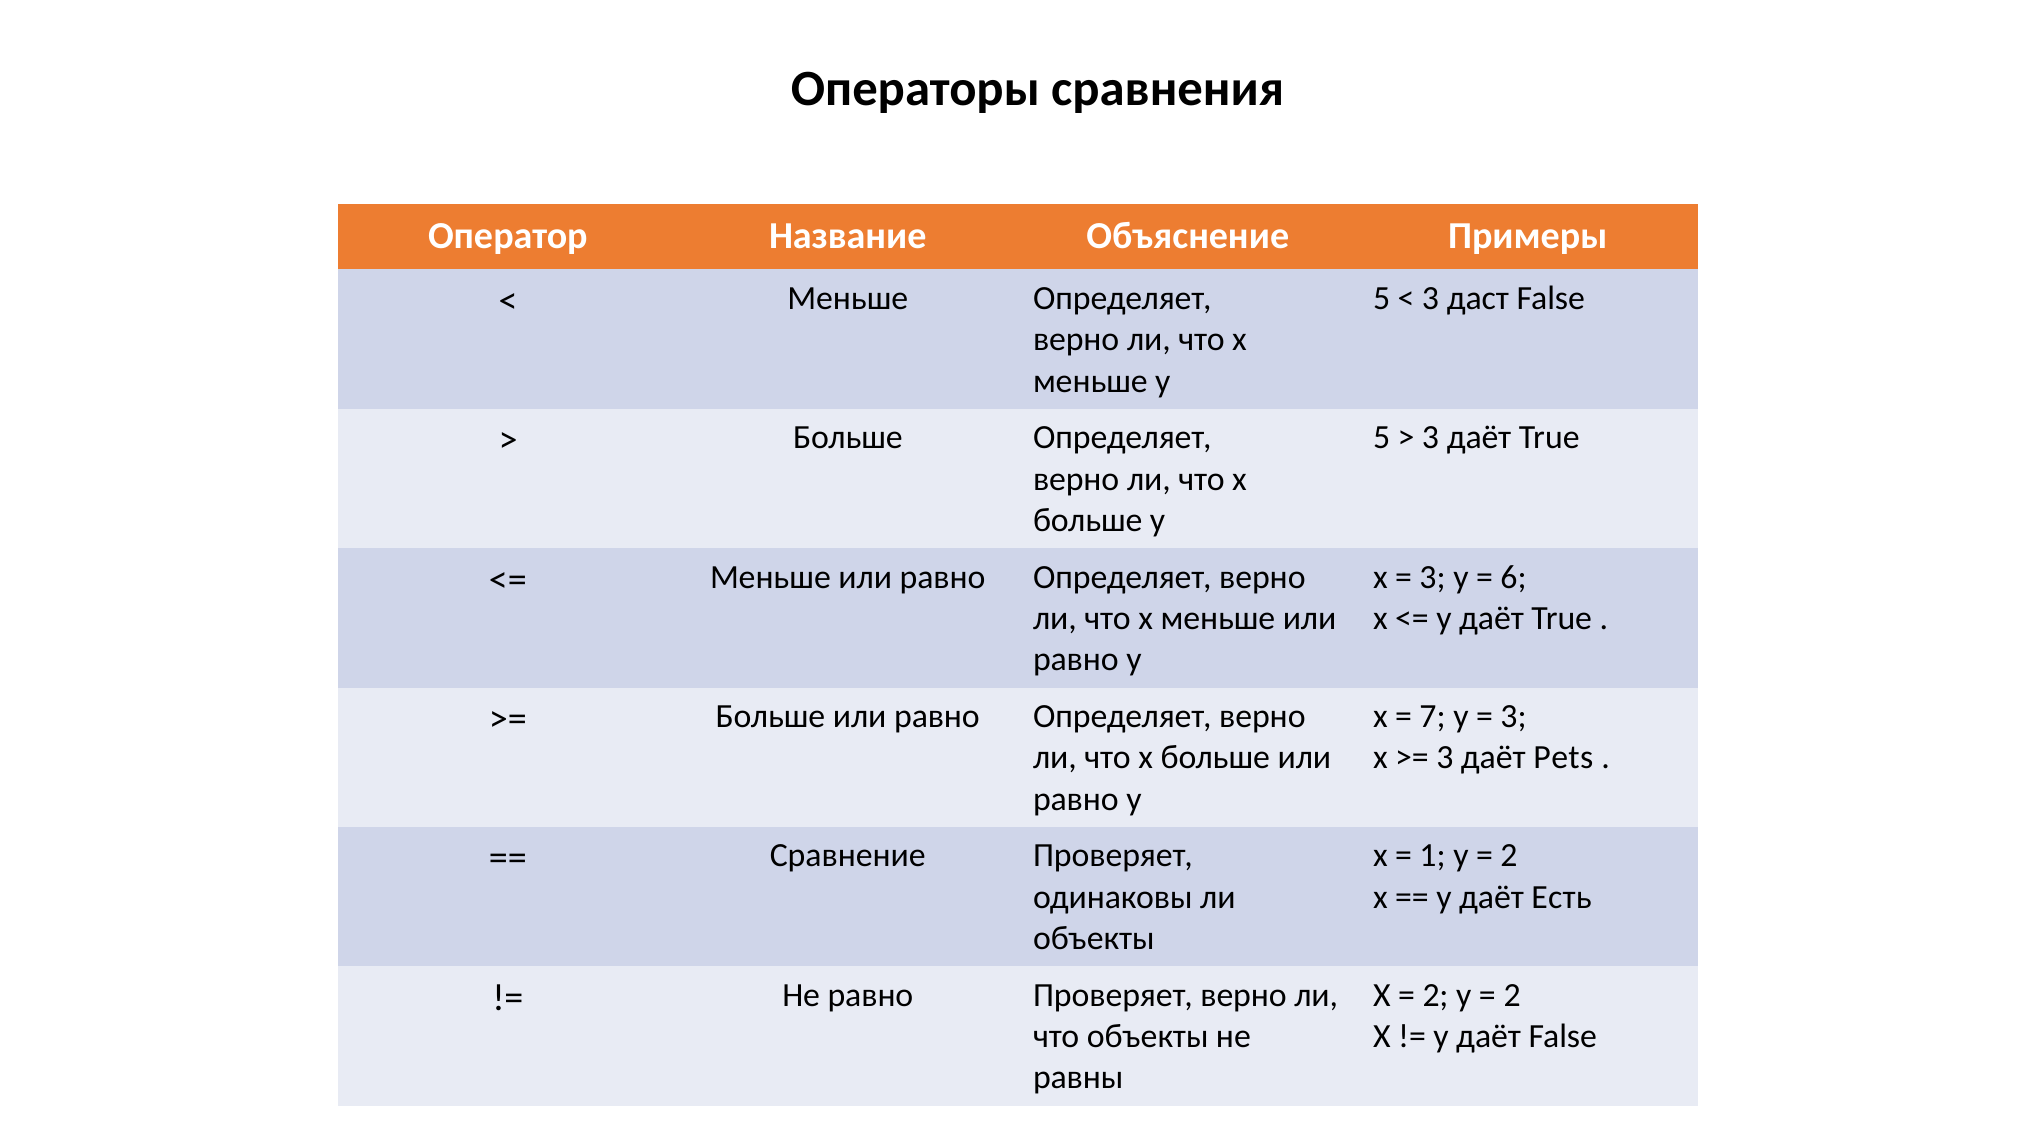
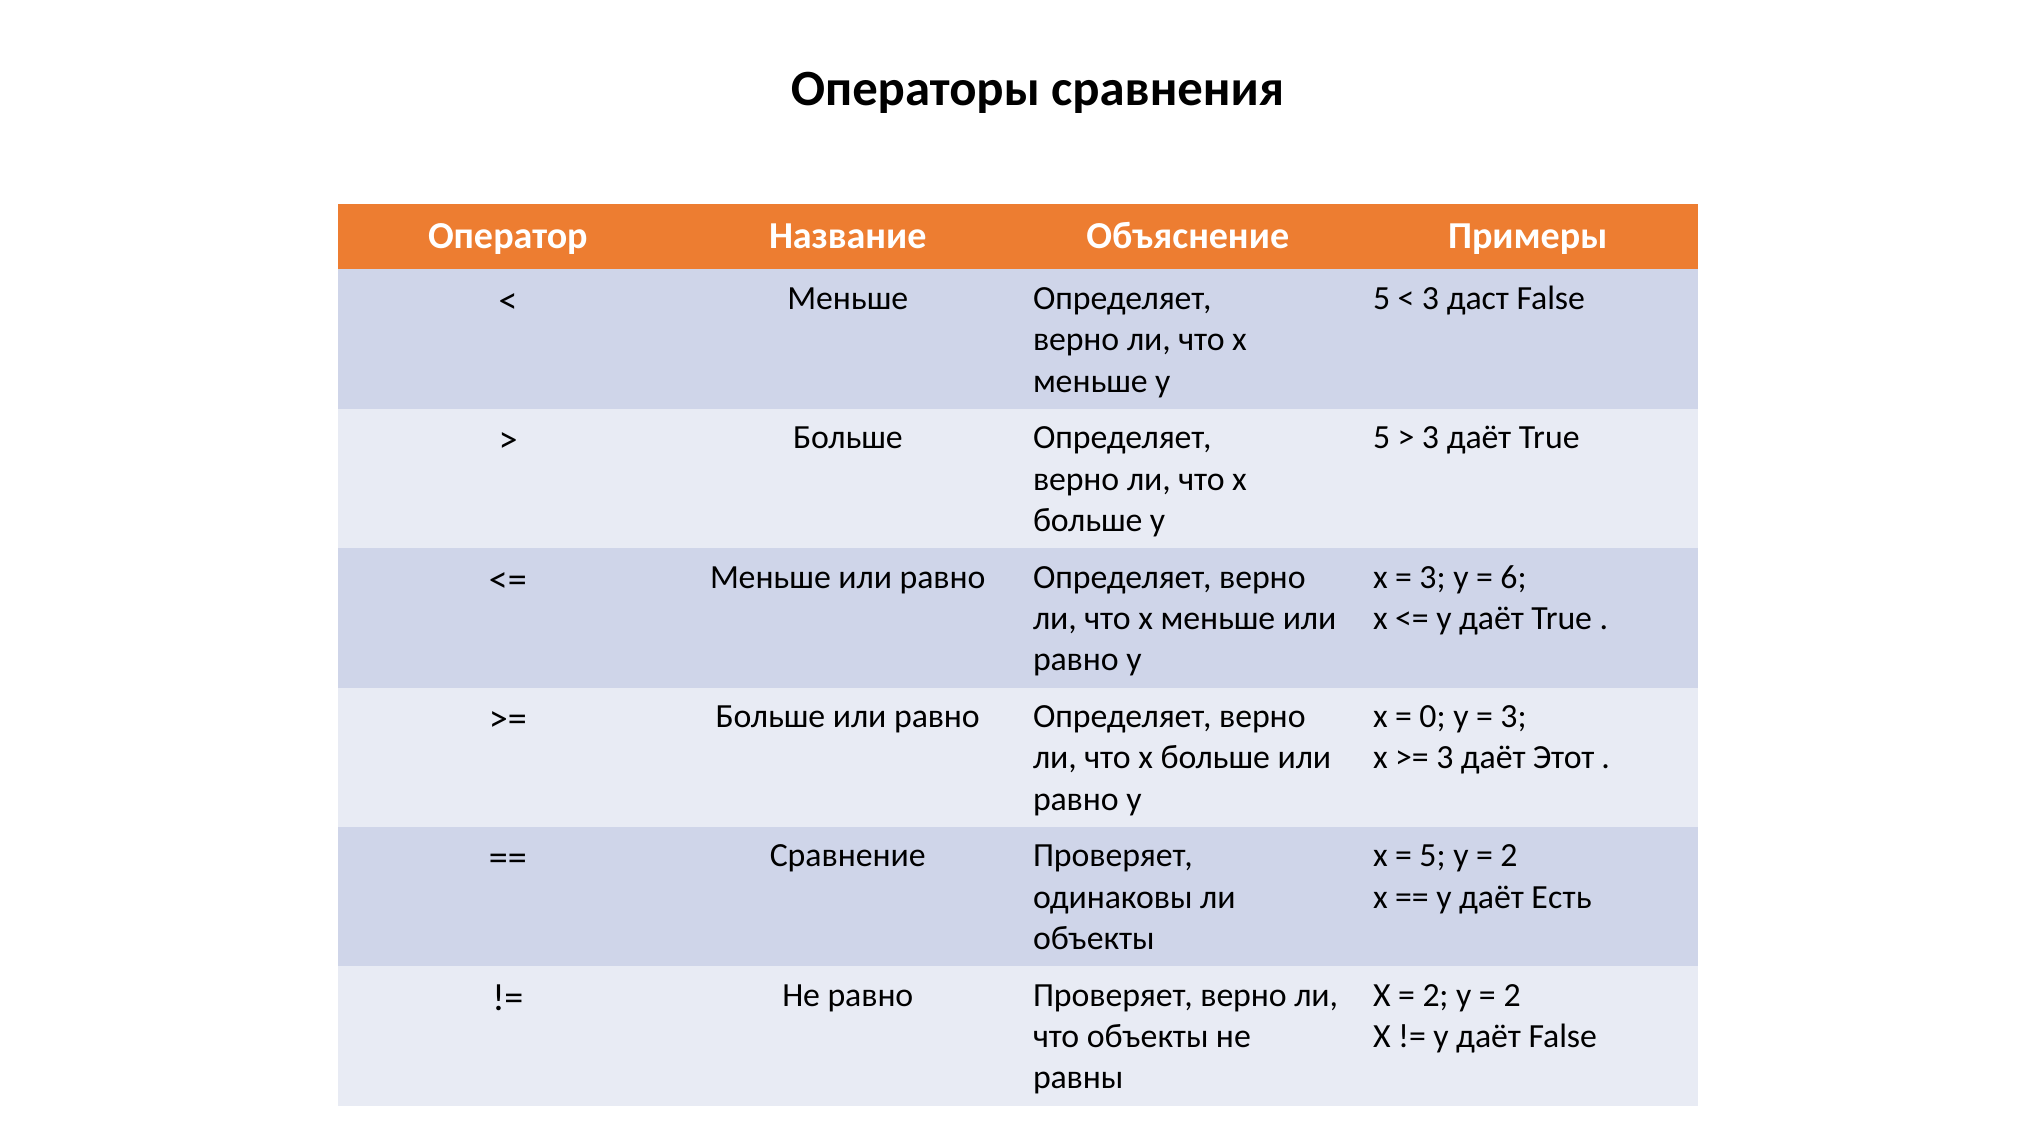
7: 7 -> 0
Pets: Pets -> Этот
1 at (1433, 856): 1 -> 5
